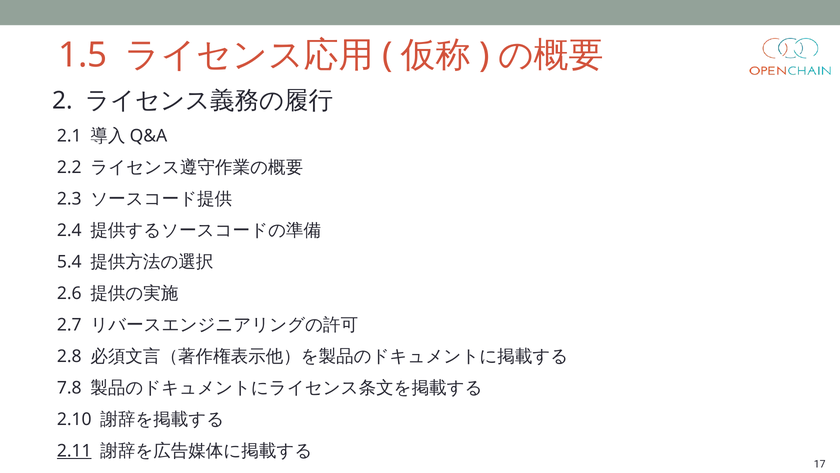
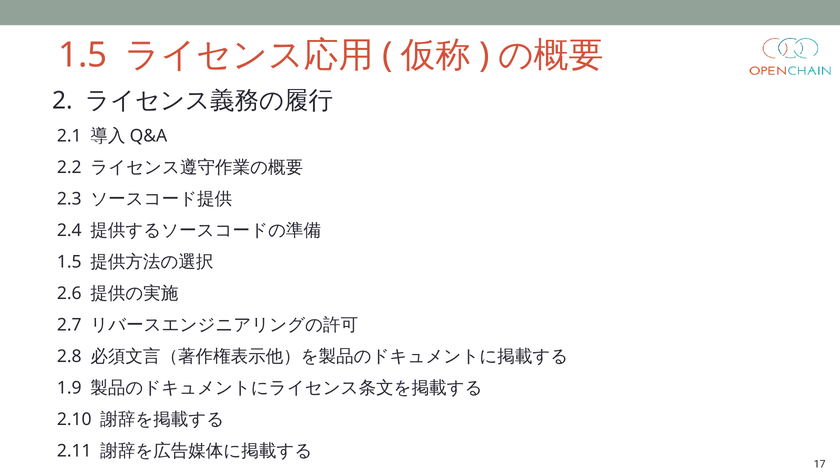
5.4 at (69, 262): 5.4 -> 1.5
7.8: 7.8 -> 1.9
2.11 underline: present -> none
